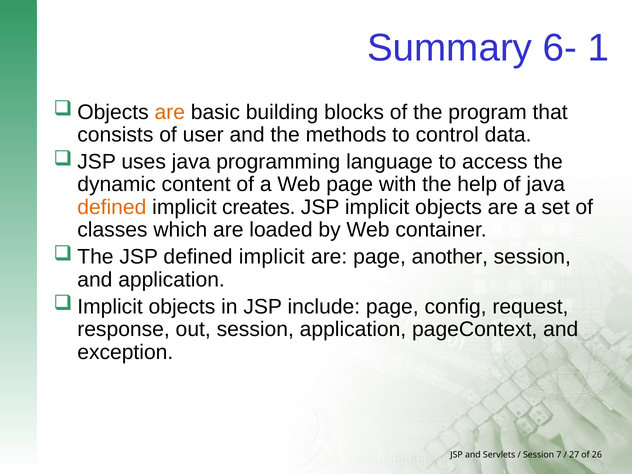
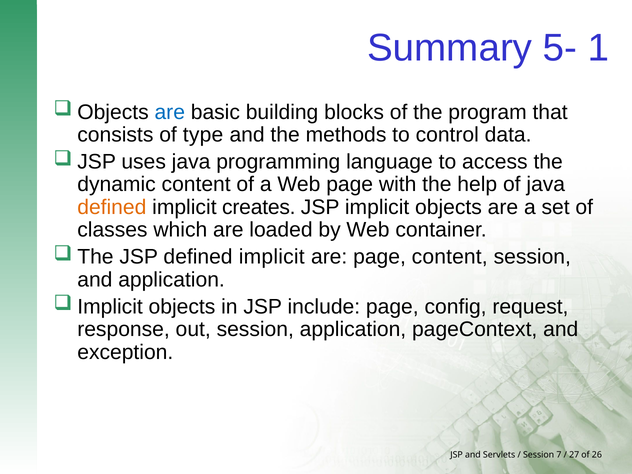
6-: 6- -> 5-
are at (170, 112) colour: orange -> blue
user: user -> type
page another: another -> content
